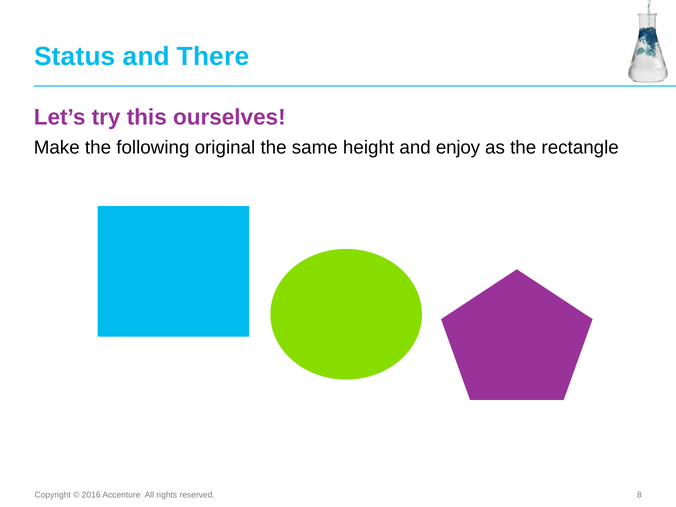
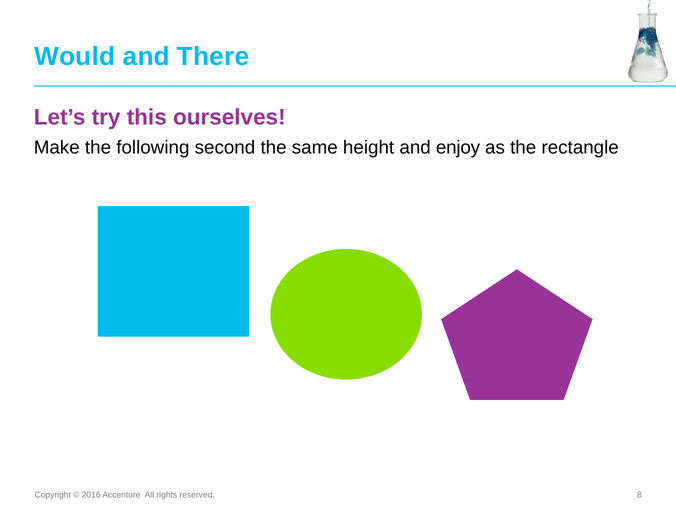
Status: Status -> Would
original: original -> second
